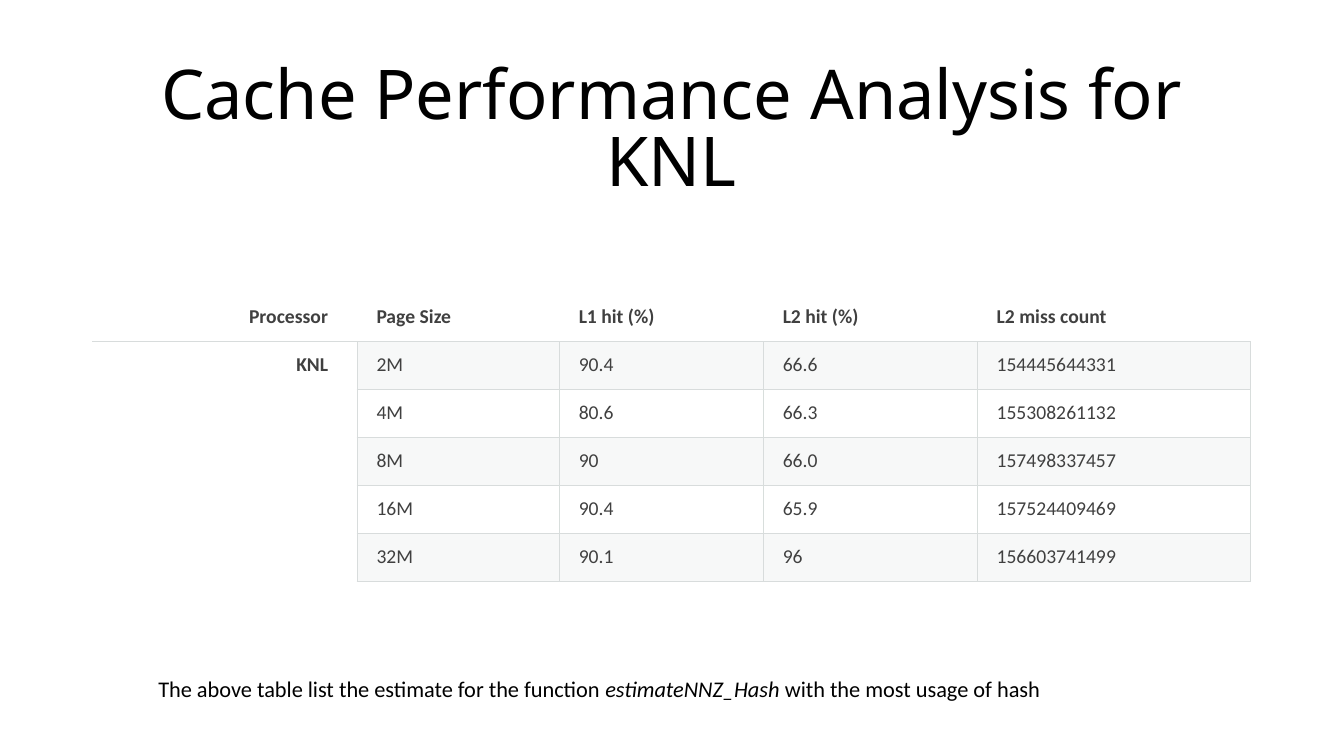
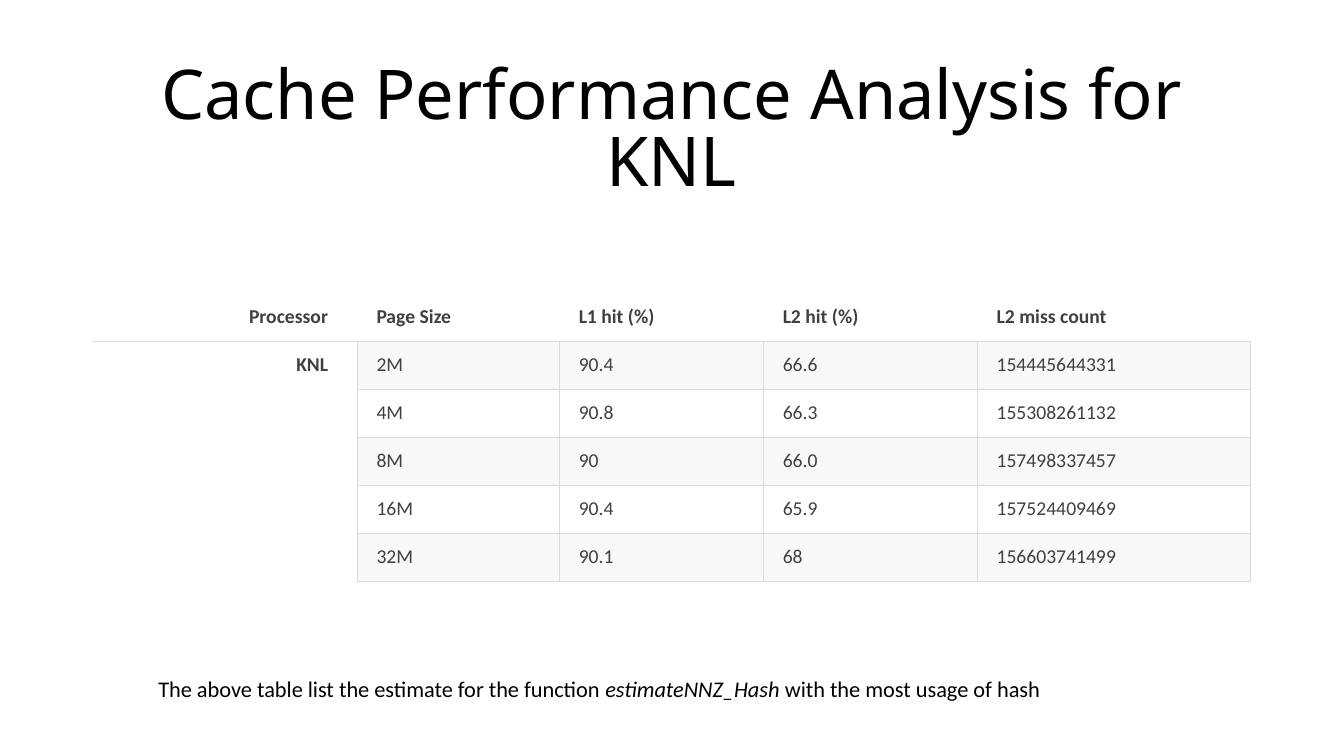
80.6: 80.6 -> 90.8
96: 96 -> 68
